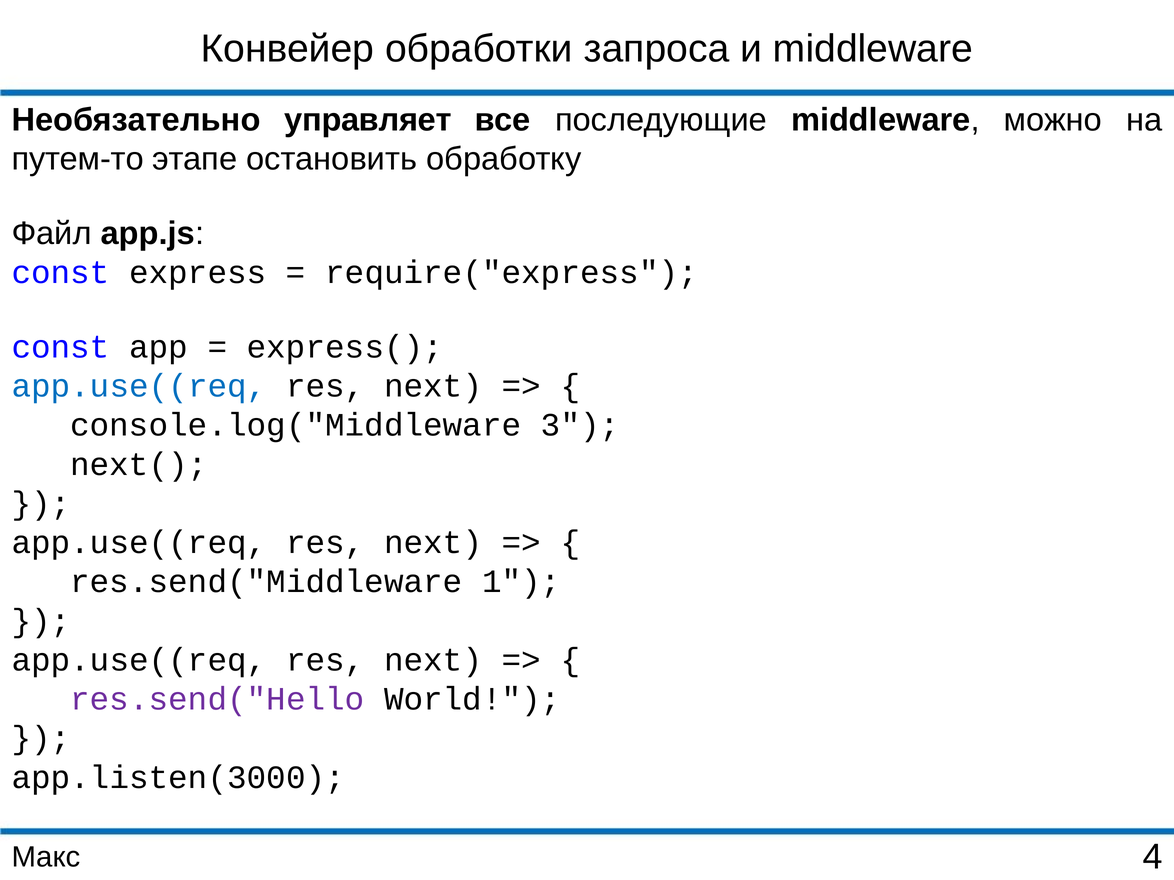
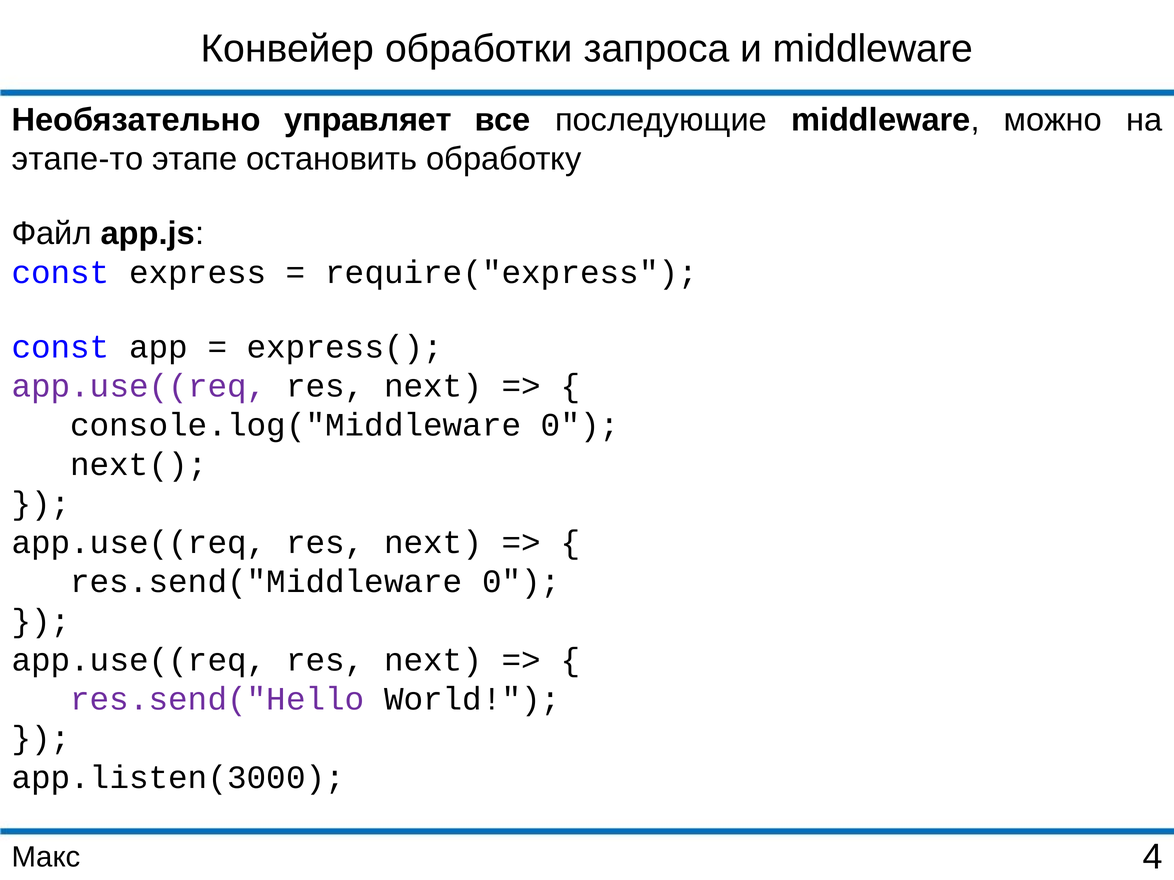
путем-то: путем-то -> этапе-то
app.use((req at (139, 386) colour: blue -> purple
console.log("Middleware 3: 3 -> 0
res.send("Middleware 1: 1 -> 0
